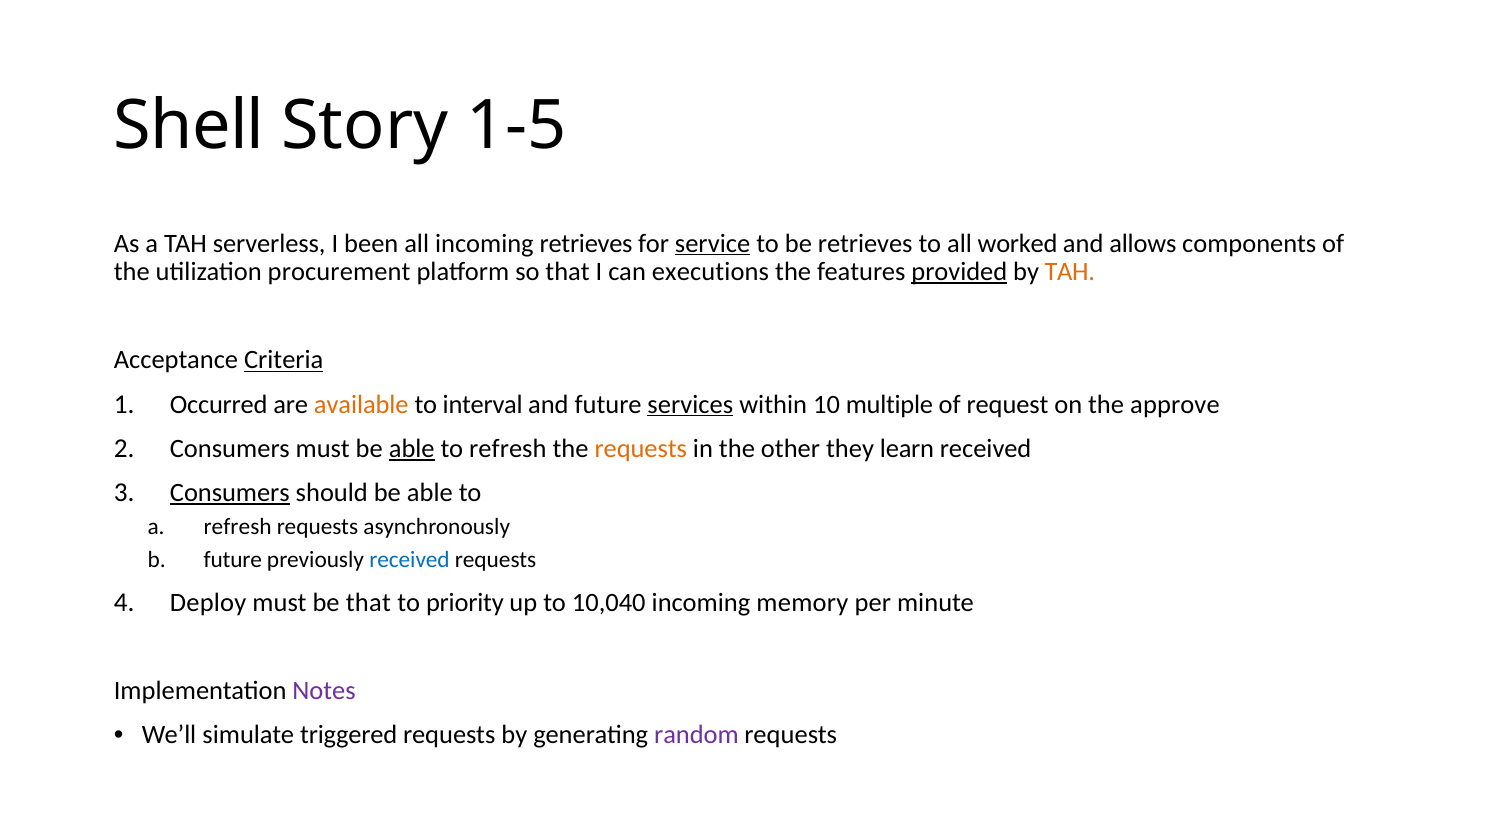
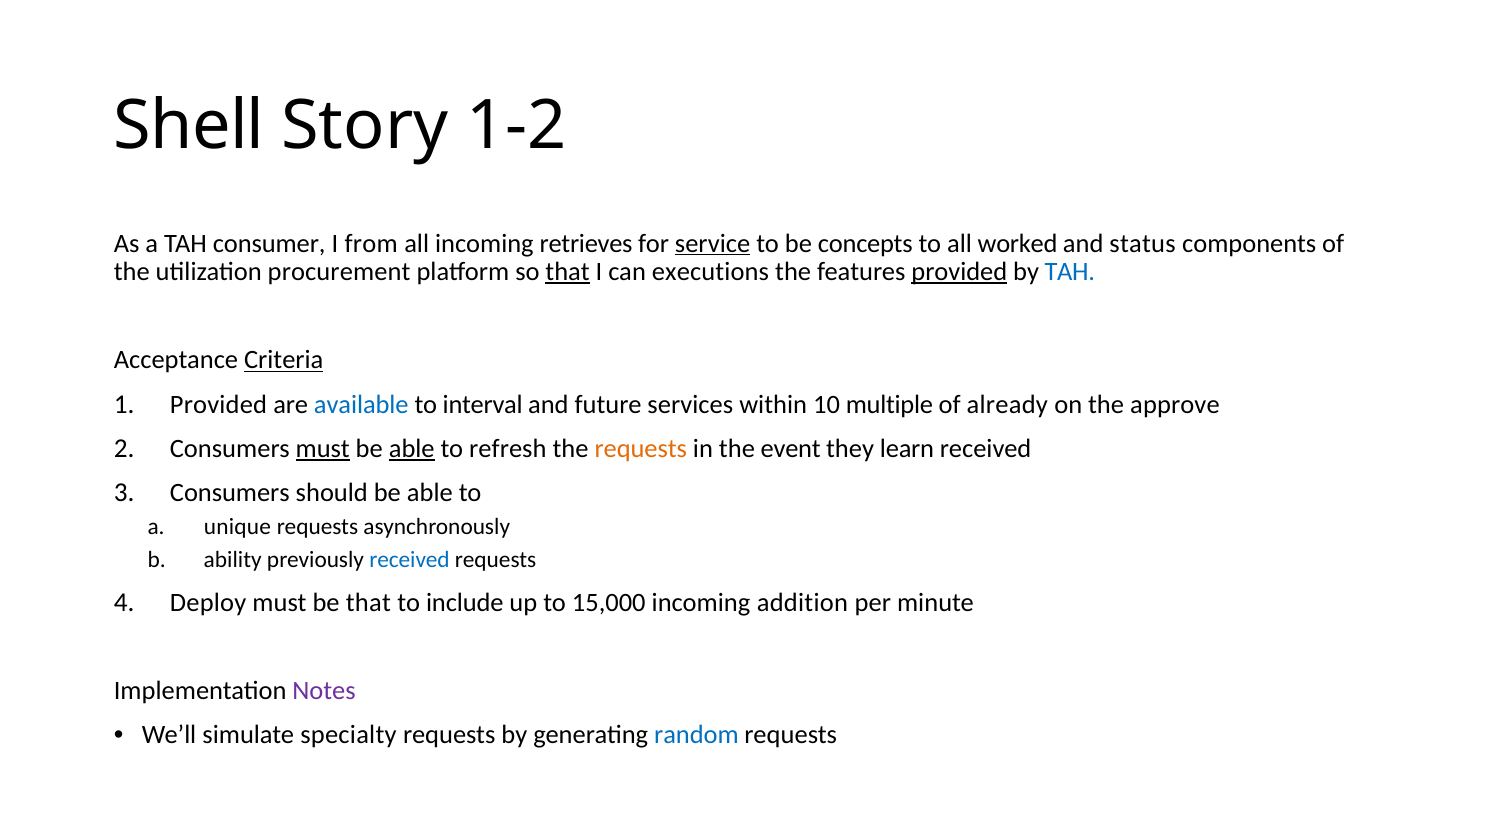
1-5: 1-5 -> 1-2
serverless: serverless -> consumer
been: been -> from
be retrieves: retrieves -> concepts
allows: allows -> status
that at (568, 272) underline: none -> present
TAH at (1070, 272) colour: orange -> blue
Occurred at (219, 404): Occurred -> Provided
available colour: orange -> blue
services underline: present -> none
request: request -> already
must at (323, 449) underline: none -> present
other: other -> event
Consumers at (230, 493) underline: present -> none
a refresh: refresh -> unique
future at (233, 560): future -> ability
priority: priority -> include
10,040: 10,040 -> 15,000
memory: memory -> addition
triggered: triggered -> specialty
random colour: purple -> blue
